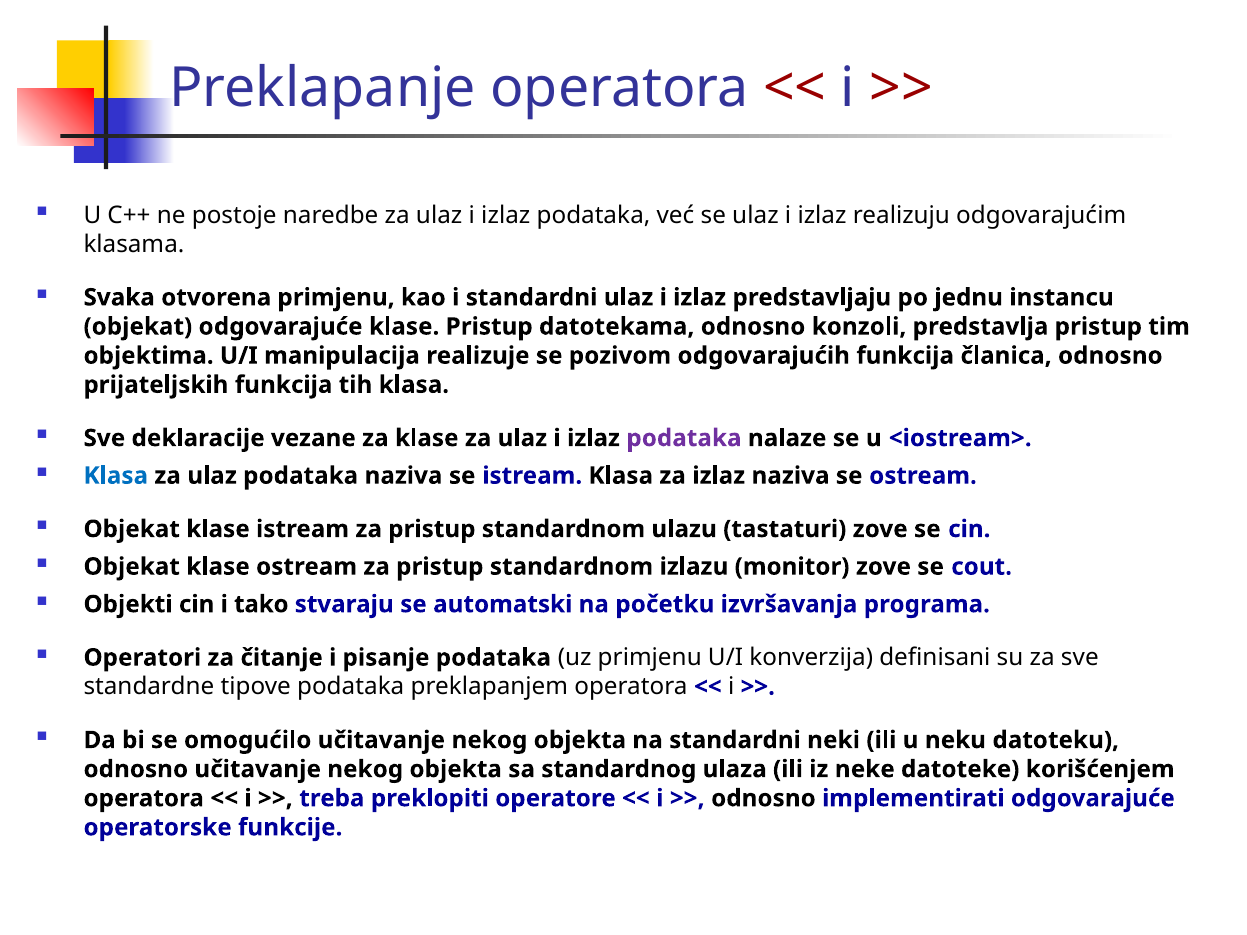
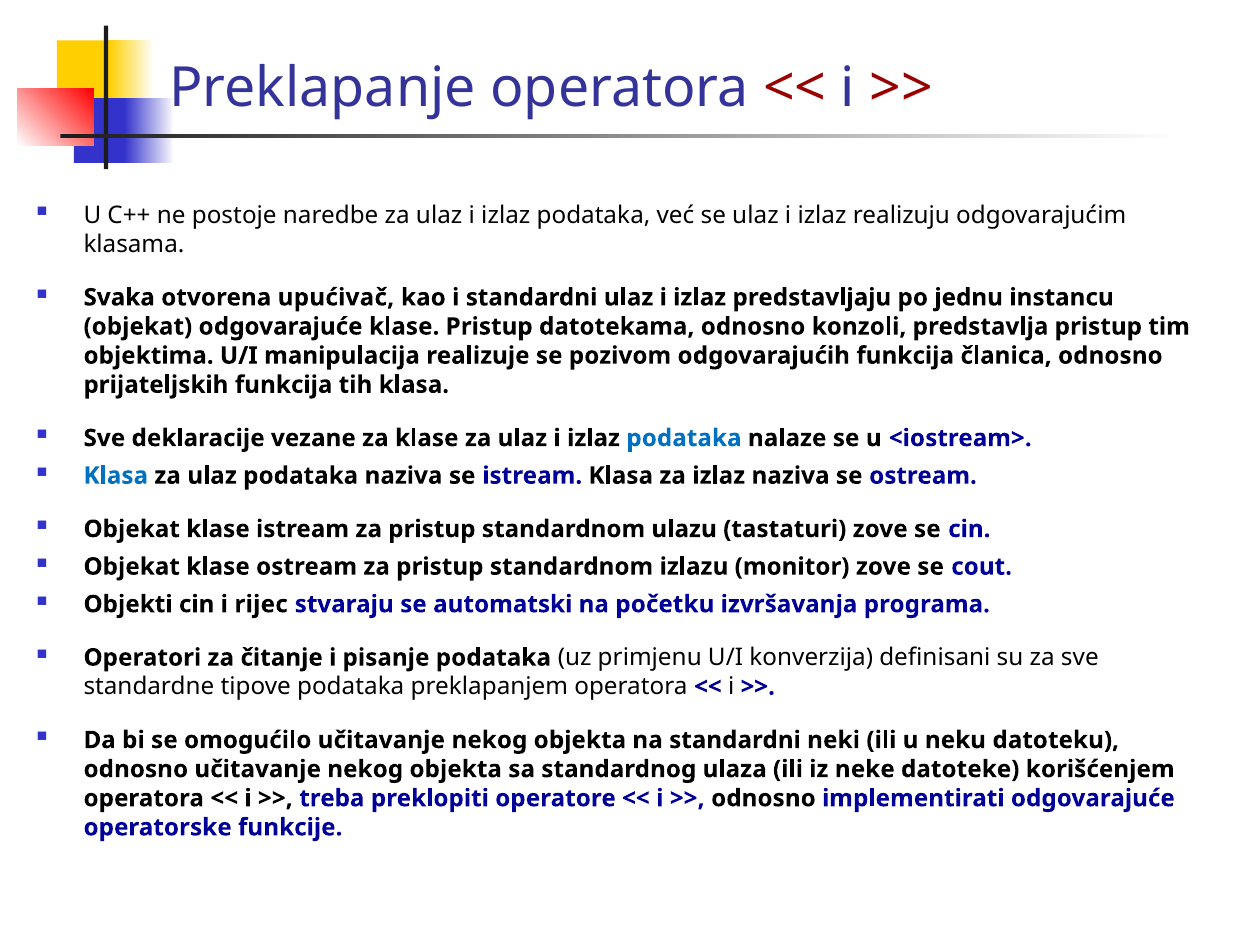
otvorena primjenu: primjenu -> upućivač
podataka at (684, 438) colour: purple -> blue
tako: tako -> rijec
